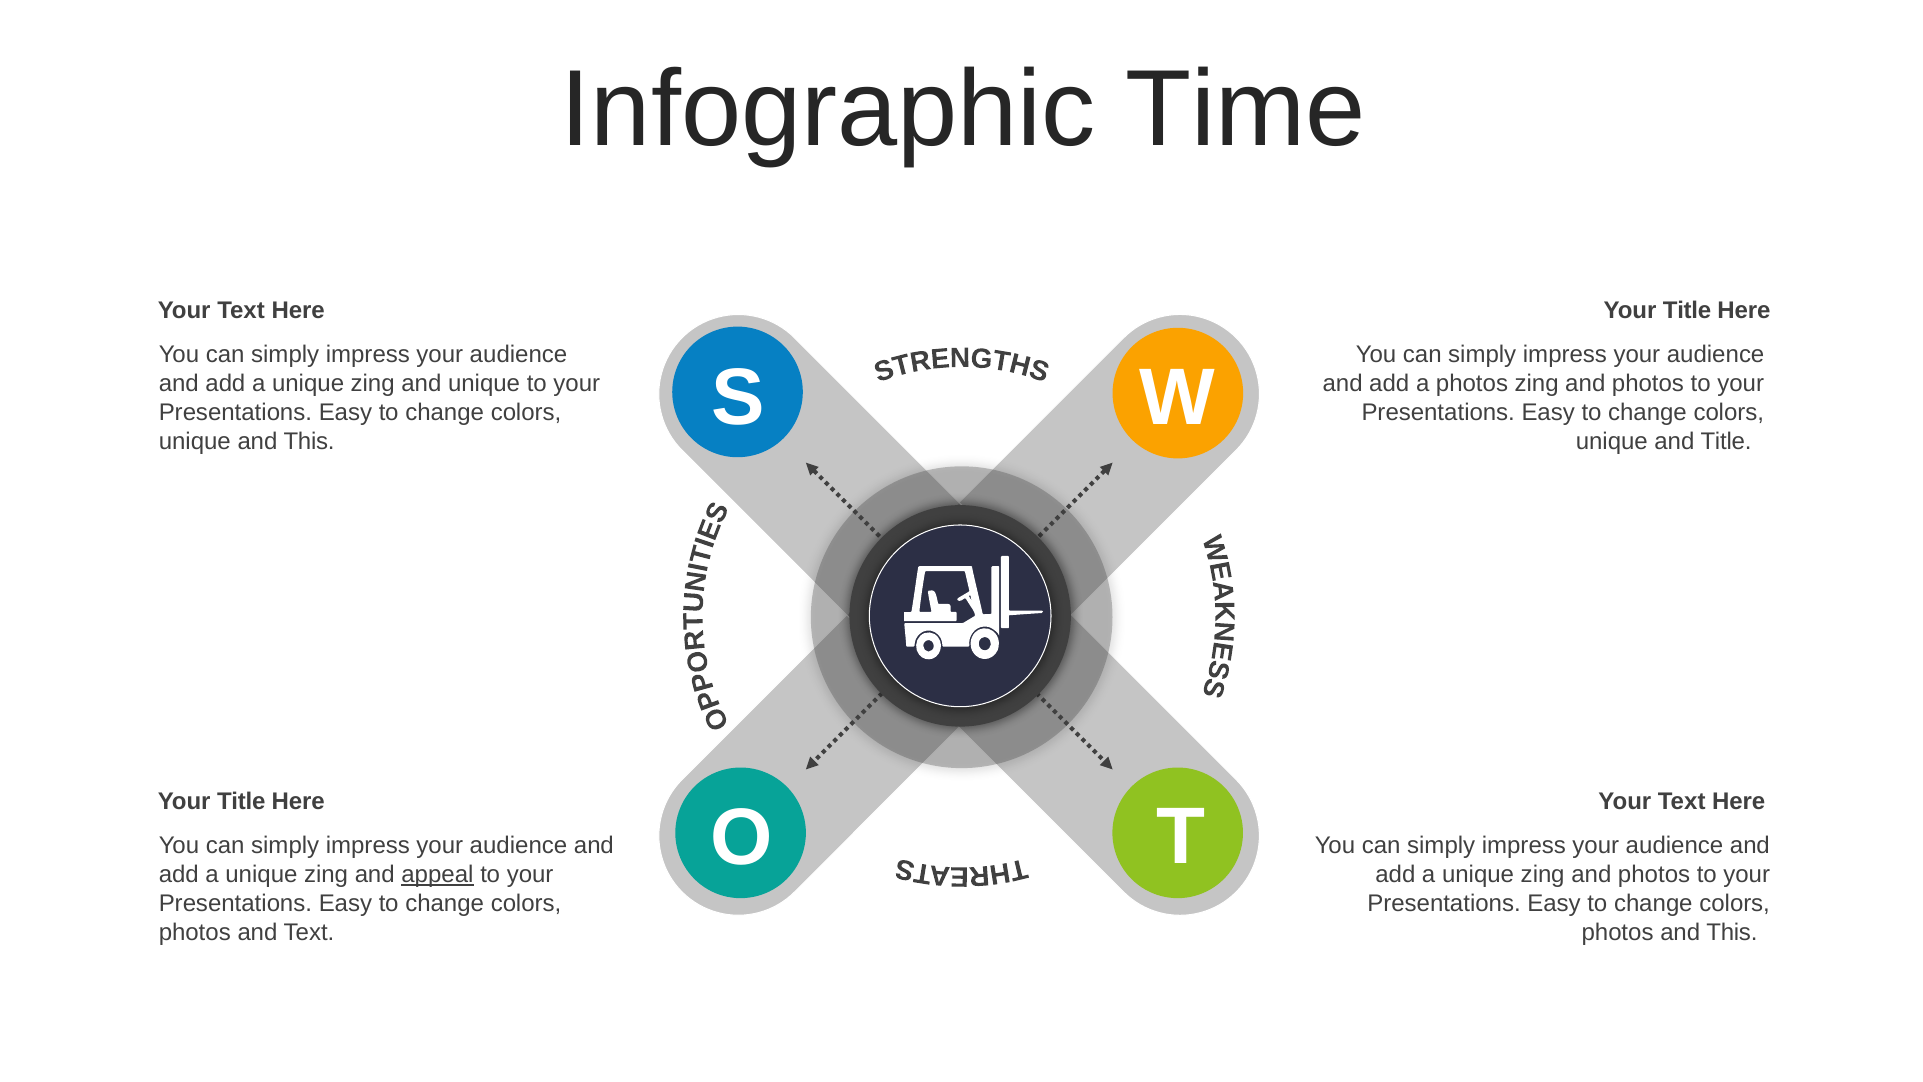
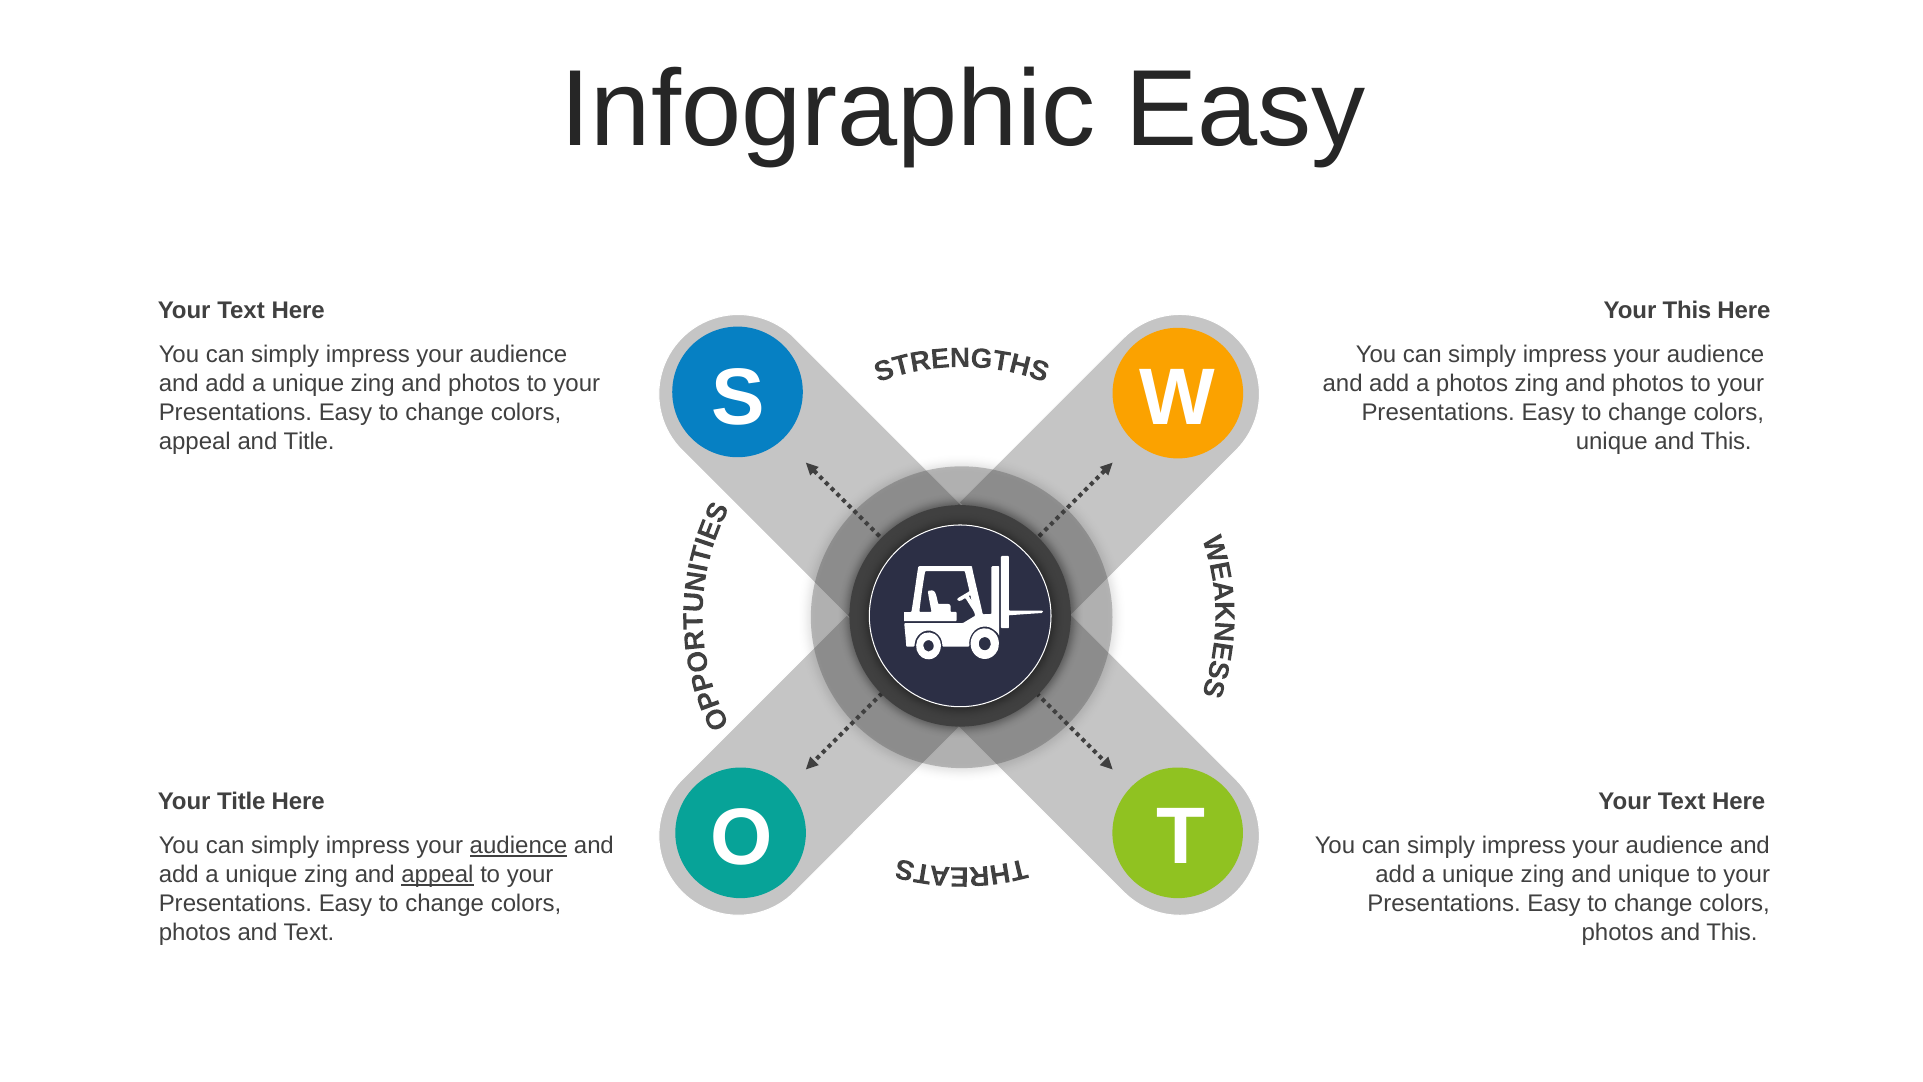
Infographic Time: Time -> Easy
Title at (1687, 311): Title -> This
unique zing and unique: unique -> photos
unique at (195, 441): unique -> appeal
This at (309, 441): This -> Title
Title at (1726, 441): Title -> This
audience at (518, 845) underline: none -> present
unique zing and photos: photos -> unique
